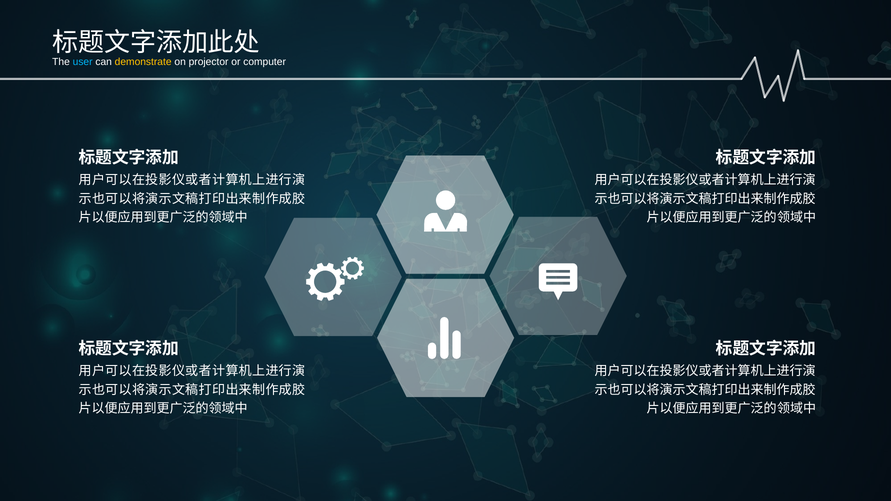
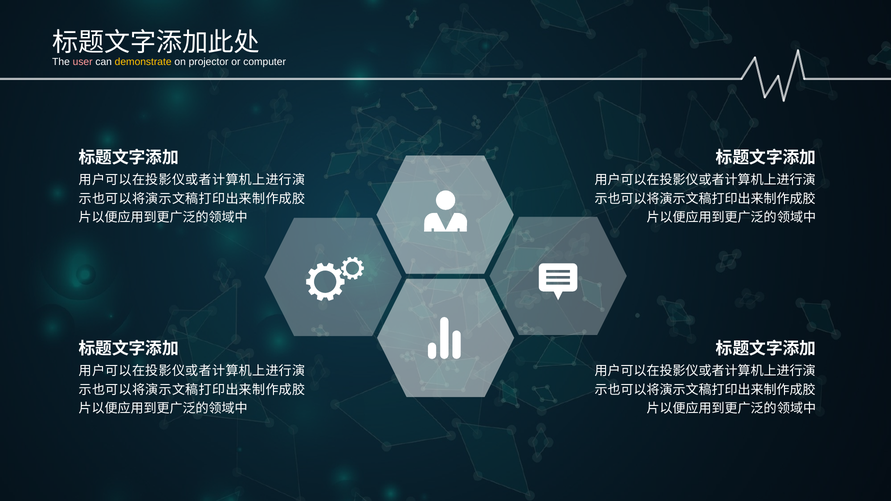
user colour: light blue -> pink
